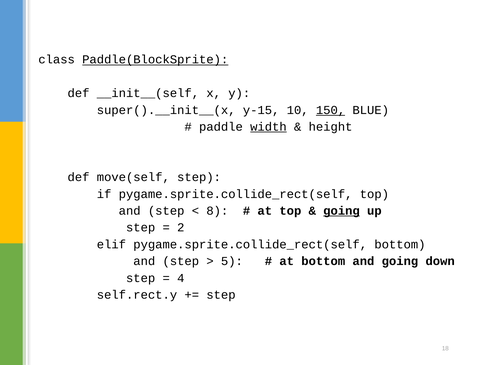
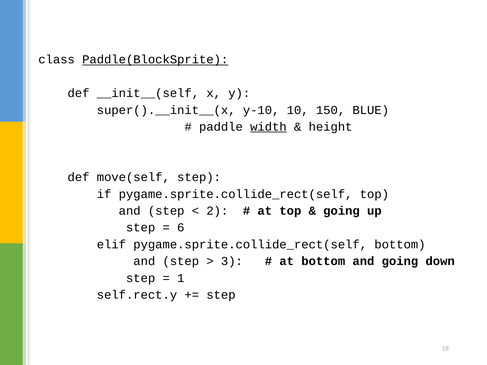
y-15: y-15 -> y-10
150 underline: present -> none
8: 8 -> 2
going at (342, 211) underline: present -> none
2: 2 -> 6
5: 5 -> 3
4: 4 -> 1
